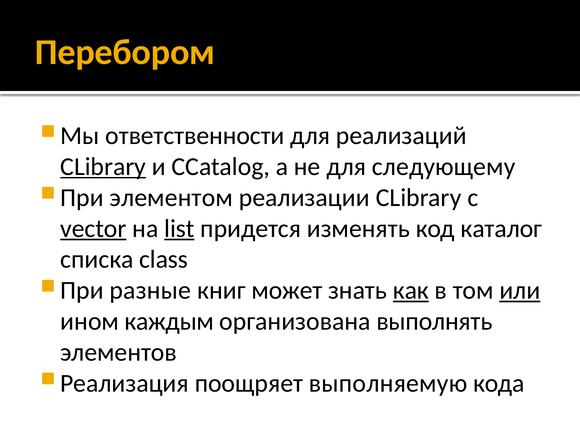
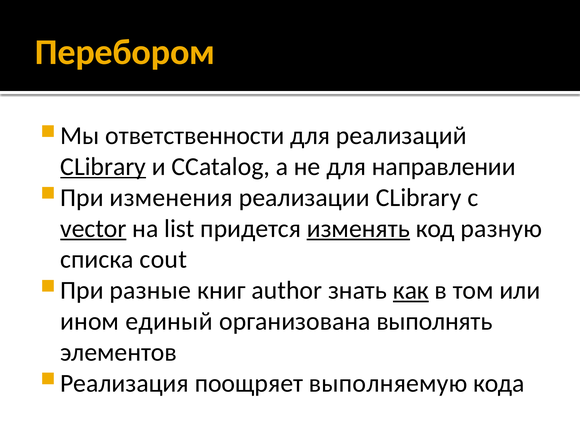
следующему: следующему -> направлении
элементом: элементом -> изменения
list underline: present -> none
изменять underline: none -> present
каталог: каталог -> разную
class: class -> cout
может: может -> author
или underline: present -> none
каждым: каждым -> единый
